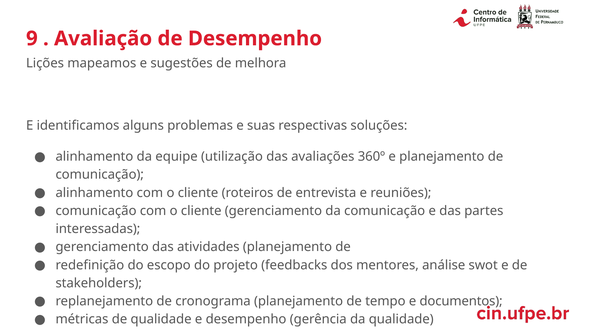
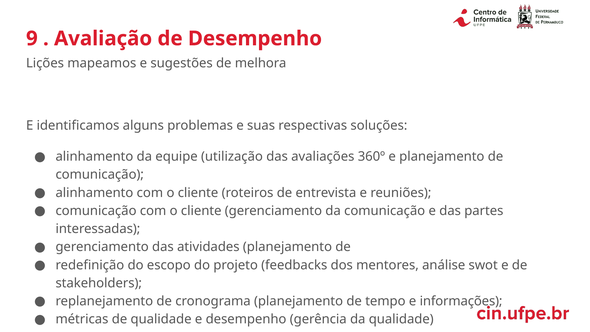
documentos: documentos -> informações
